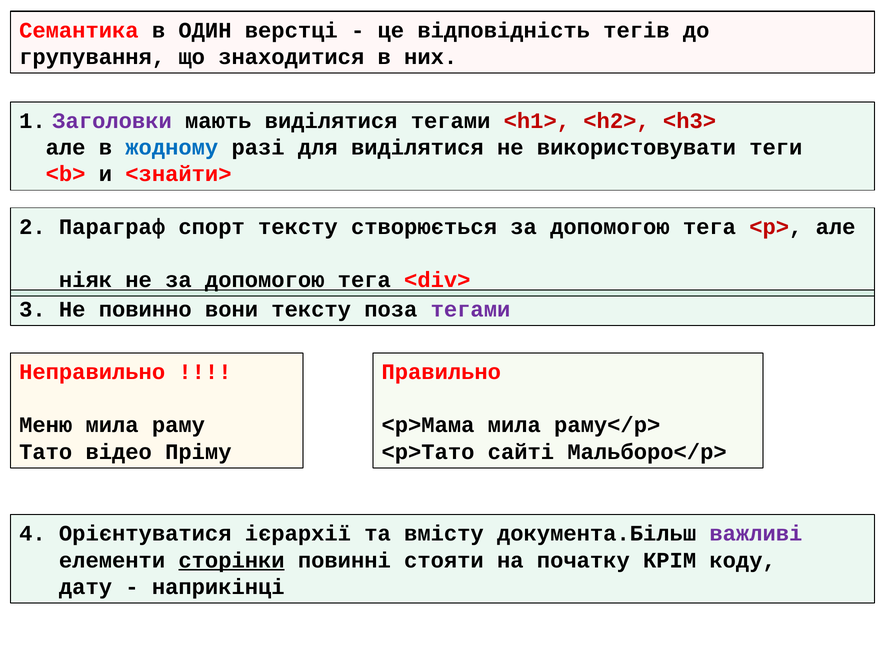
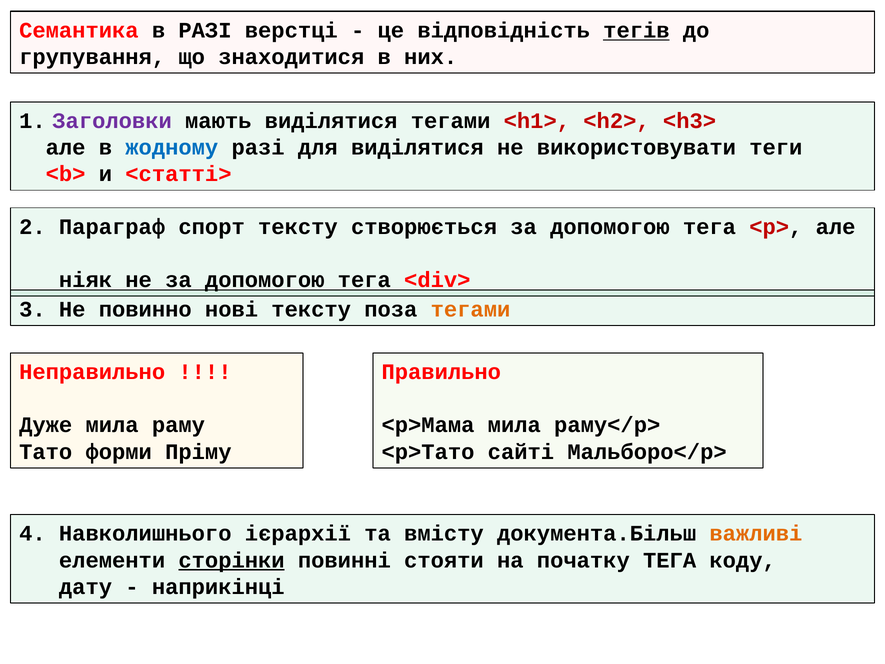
в ОДИН: ОДИН -> РАЗІ
тегів underline: none -> present
<знайти>: <знайти> -> <статті>
вони: вони -> нові
тегами at (470, 309) colour: purple -> orange
Меню: Меню -> Дуже
відео: відео -> форми
Орієнтуватися: Орієнтуватися -> Навколишнього
важливі colour: purple -> orange
початку КРІМ: КРІМ -> ТЕГА
